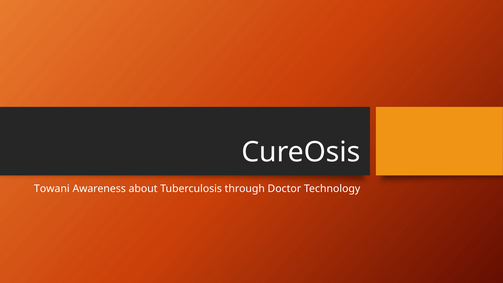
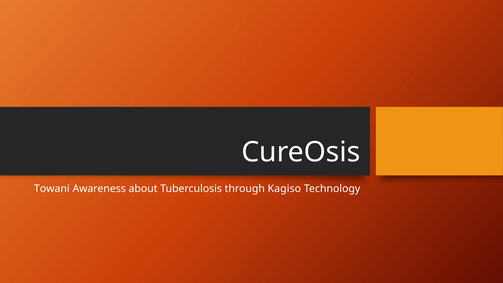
Doctor: Doctor -> Kagiso
